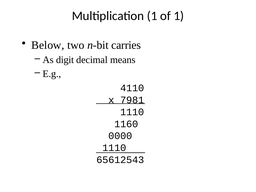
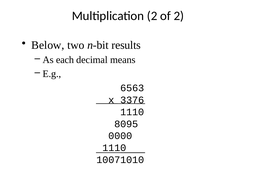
Multiplication 1: 1 -> 2
of 1: 1 -> 2
carries: carries -> results
digit: digit -> each
4110: 4110 -> 6563
7981: 7981 -> 3376
1160: 1160 -> 8095
65612543: 65612543 -> 10071010
